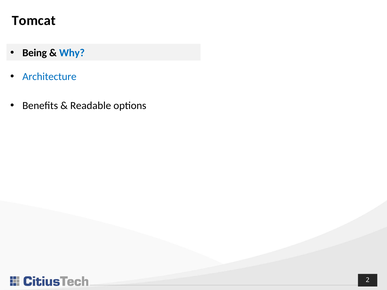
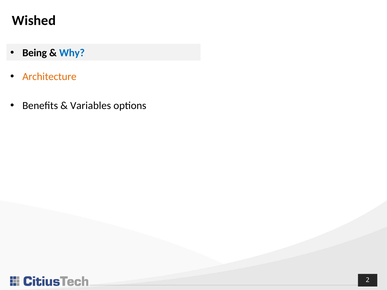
Tomcat: Tomcat -> Wished
Architecture colour: blue -> orange
Readable: Readable -> Variables
